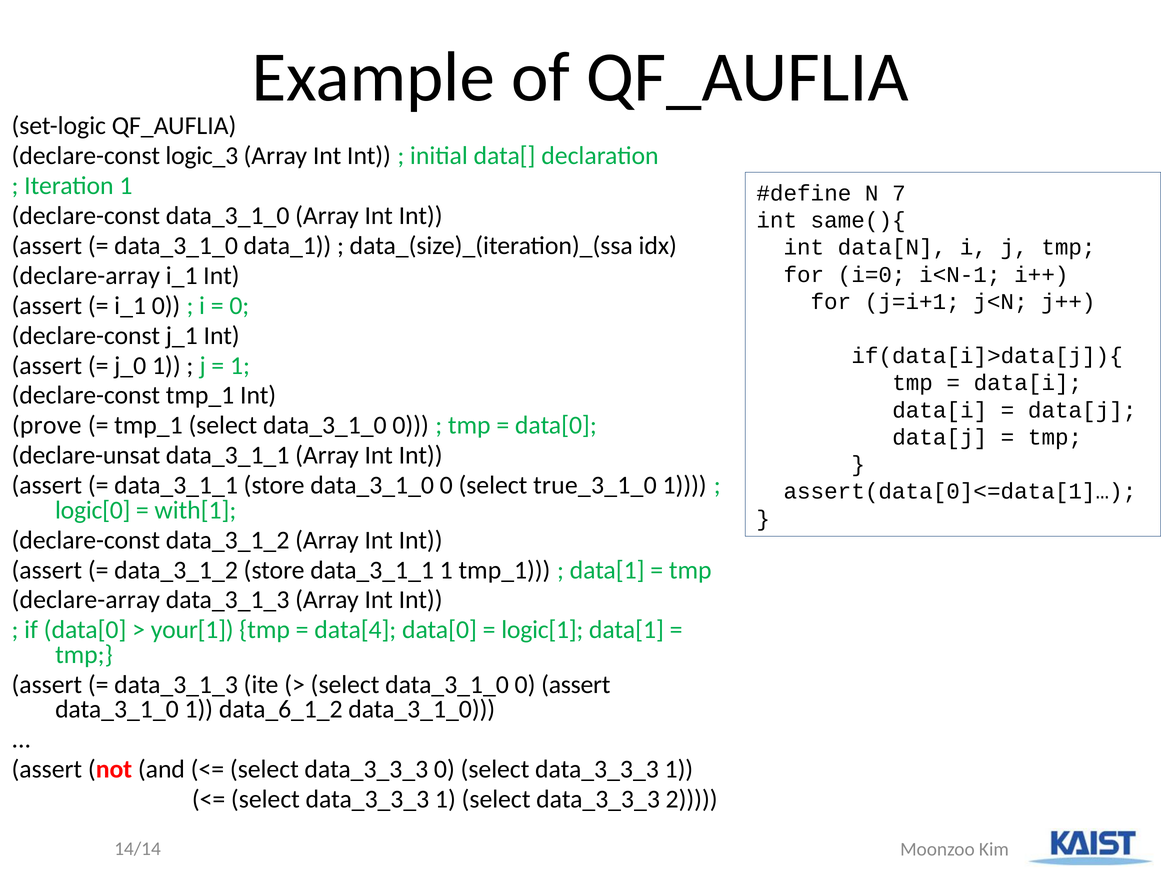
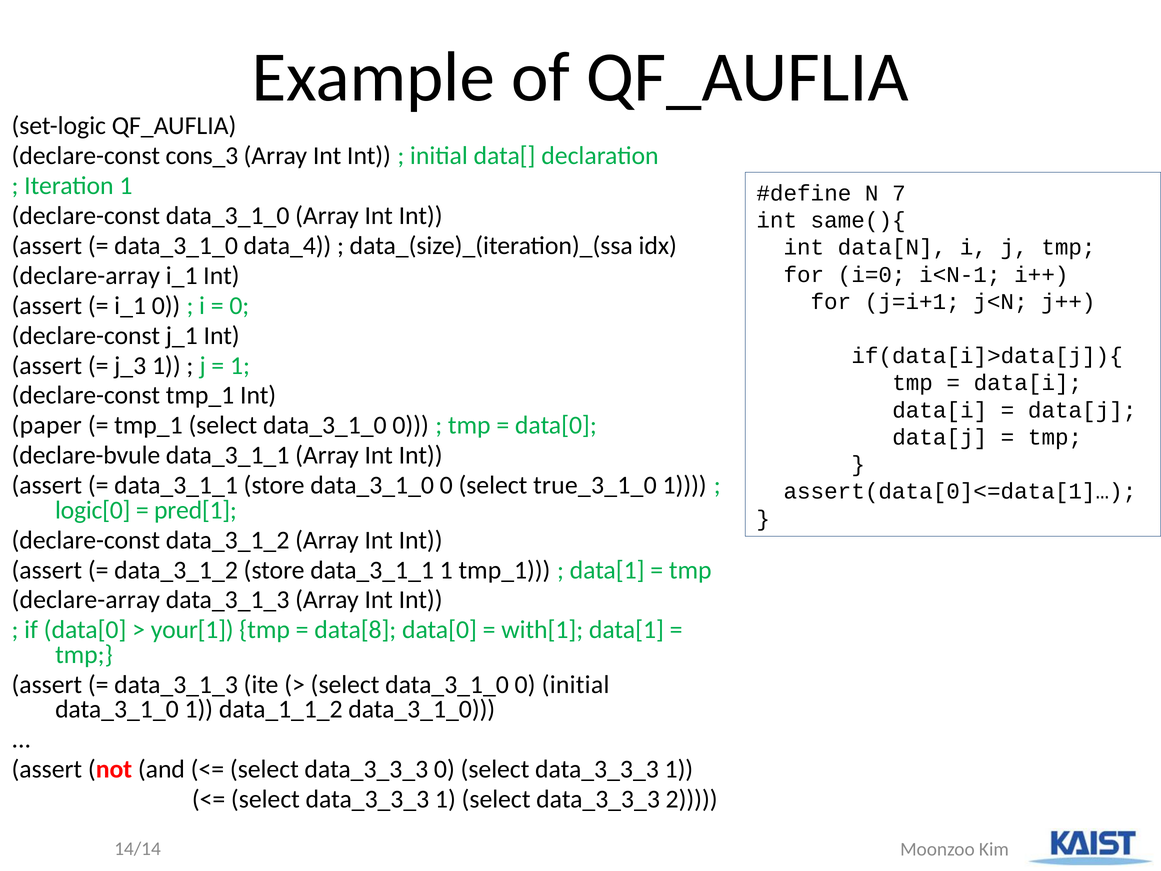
logic_3: logic_3 -> cons_3
data_1: data_1 -> data_4
j_0: j_0 -> j_3
prove: prove -> paper
declare-unsat: declare-unsat -> declare-bvule
with[1: with[1 -> pred[1
data[4: data[4 -> data[8
logic[1: logic[1 -> with[1
0 assert: assert -> initial
data_6_1_2: data_6_1_2 -> data_1_1_2
